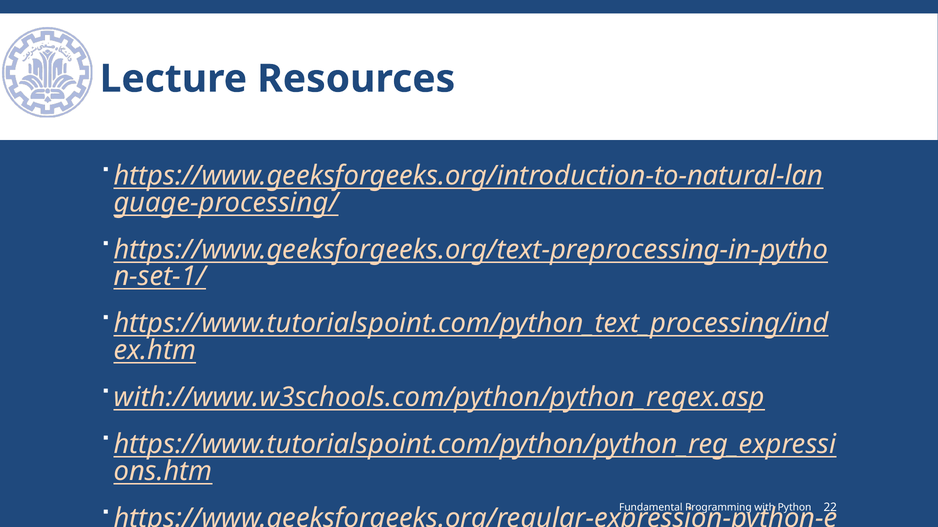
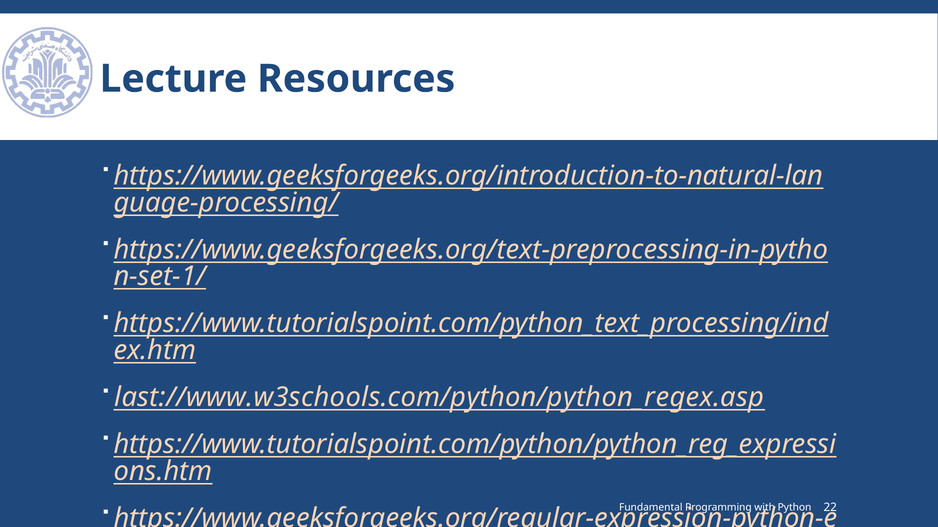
with://www.w3schools.com/python/python_regex.asp: with://www.w3schools.com/python/python_regex.asp -> last://www.w3schools.com/python/python_regex.asp
